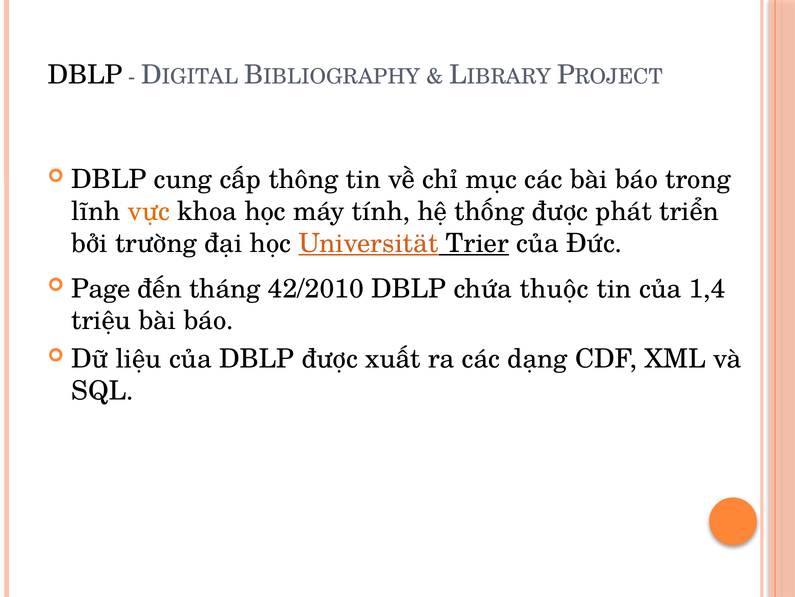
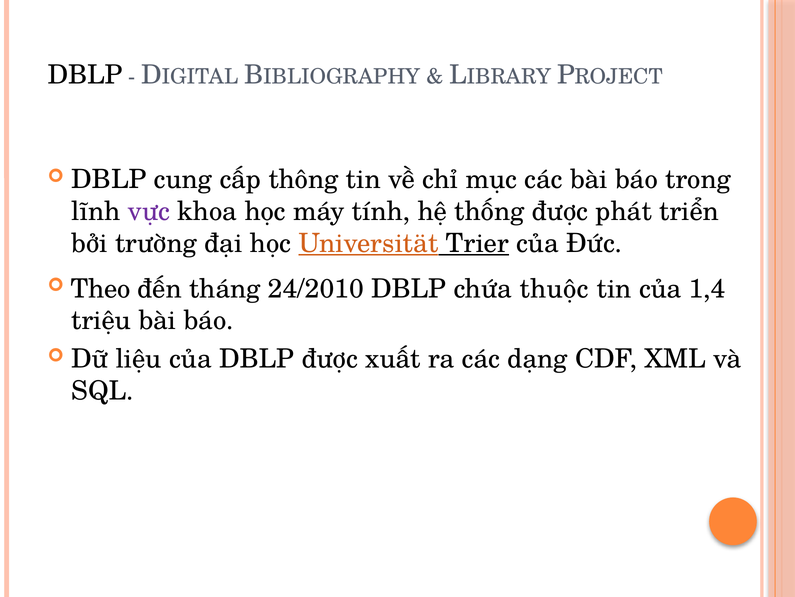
vực colour: orange -> purple
Page: Page -> Theo
42/2010: 42/2010 -> 24/2010
